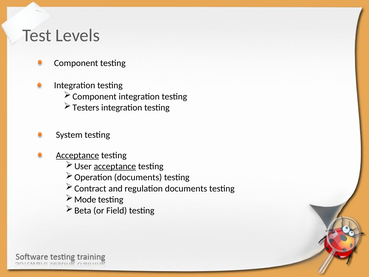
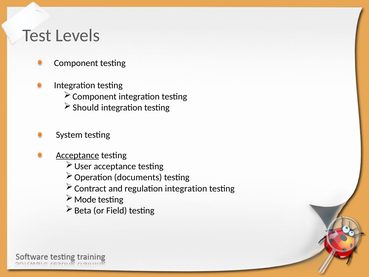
Testers: Testers -> Should
acceptance at (115, 166) underline: present -> none
regulation documents: documents -> integration
